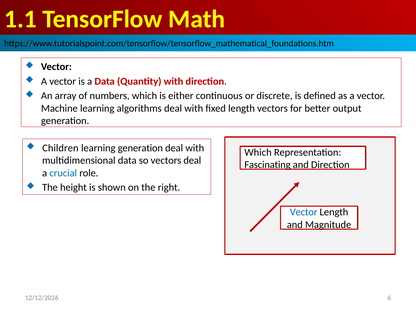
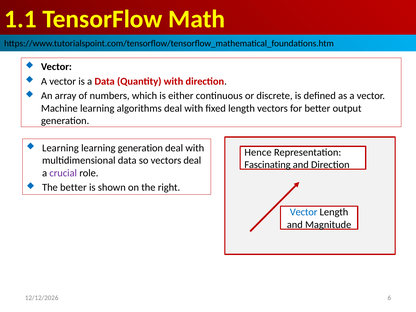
Children at (60, 148): Children -> Learning
Which at (258, 152): Which -> Hence
crucial colour: blue -> purple
The height: height -> better
